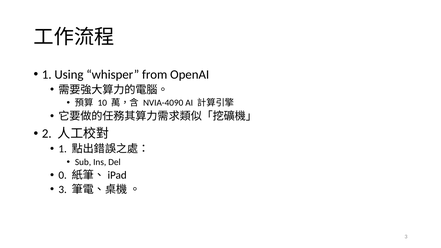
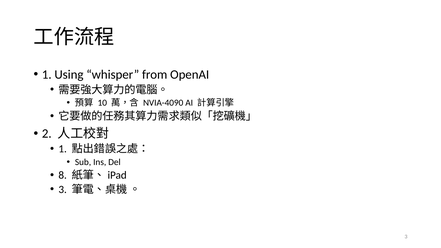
0: 0 -> 8
